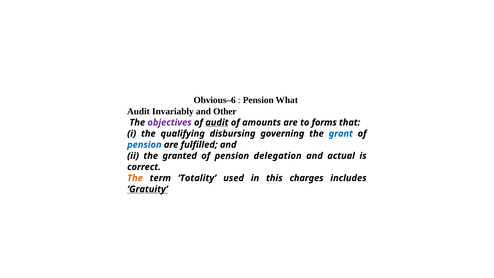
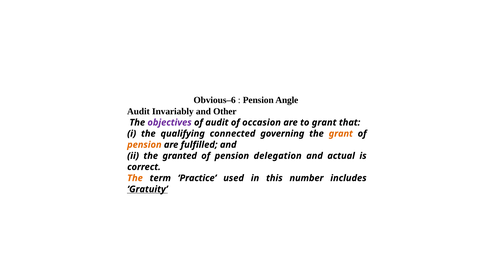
What: What -> Angle
audit at (217, 122) underline: present -> none
amounts: amounts -> occasion
to forms: forms -> grant
disbursing: disbursing -> connected
grant at (341, 134) colour: blue -> orange
pension at (144, 145) colour: blue -> orange
Totality: Totality -> Practice
charges: charges -> number
